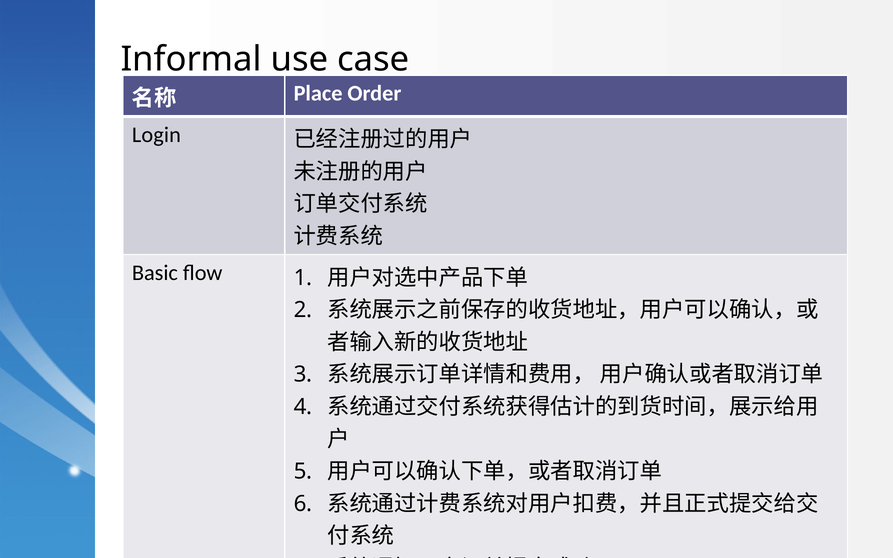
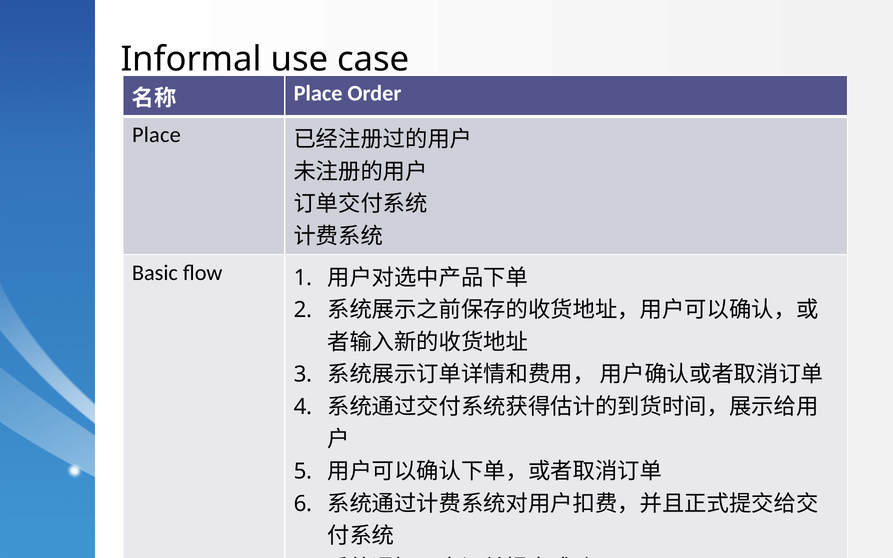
Login at (156, 135): Login -> Place
